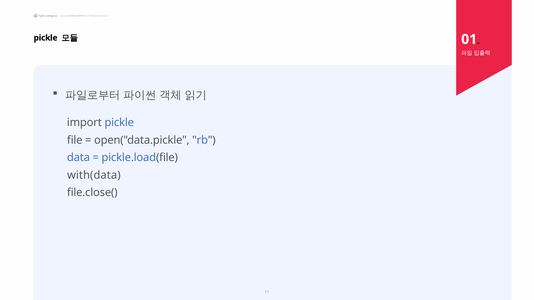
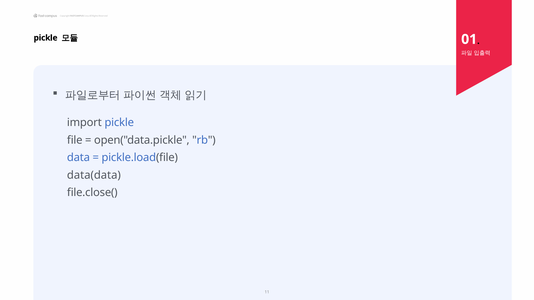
with(data: with(data -> data(data
